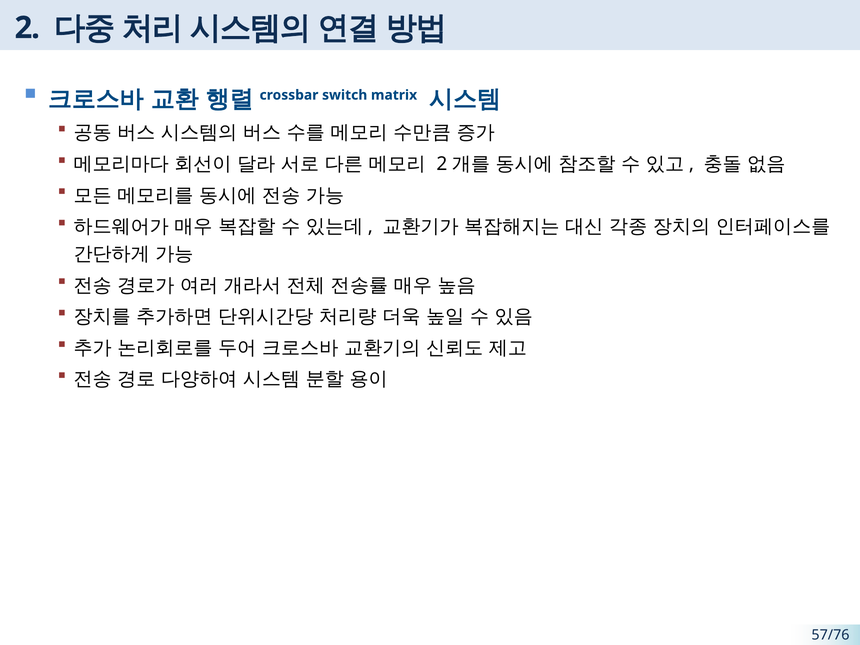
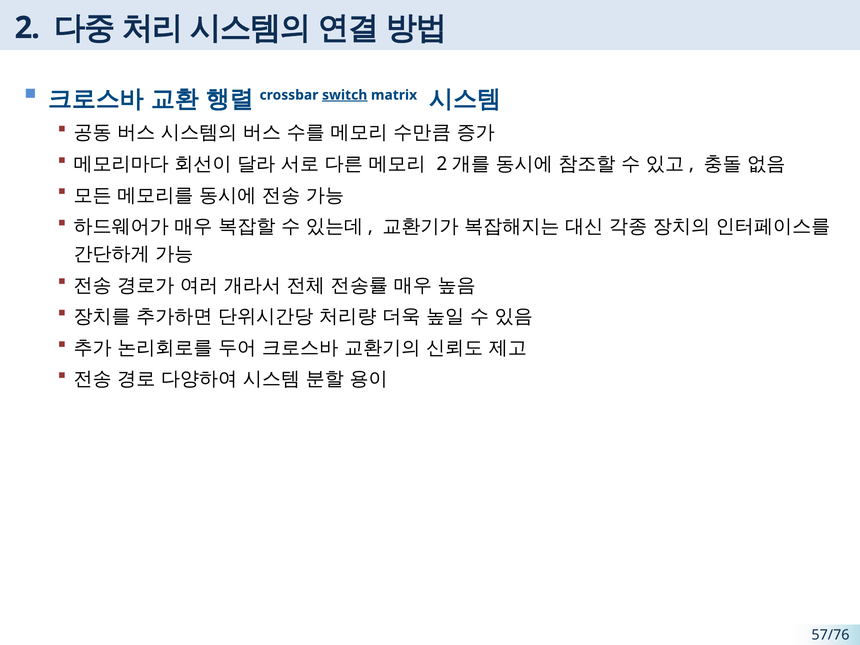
switch underline: none -> present
